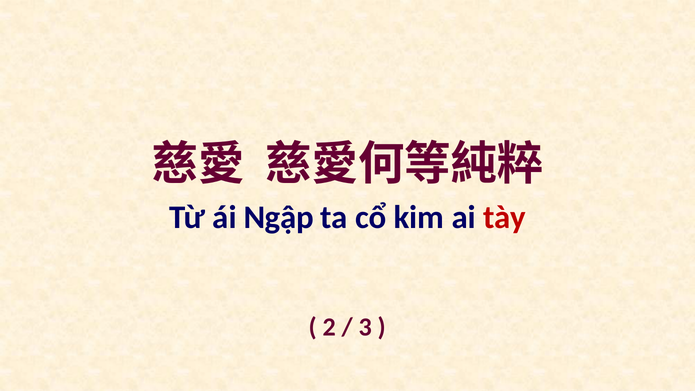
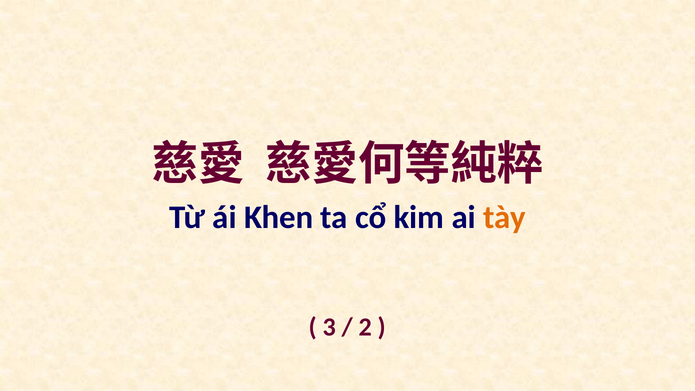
Ngập: Ngập -> Khen
tày colour: red -> orange
2: 2 -> 3
3: 3 -> 2
